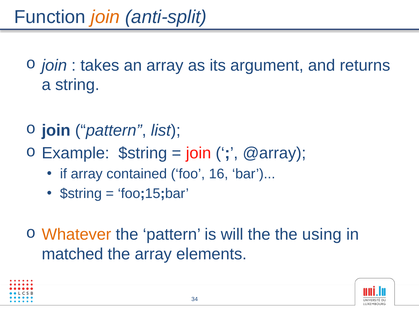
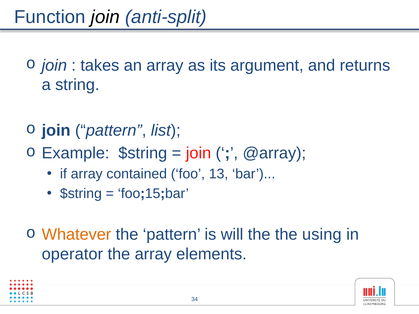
join at (105, 17) colour: orange -> black
16: 16 -> 13
matched: matched -> operator
